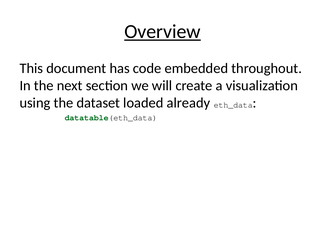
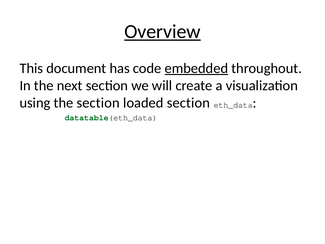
embedded underline: none -> present
the dataset: dataset -> section
loaded already: already -> section
